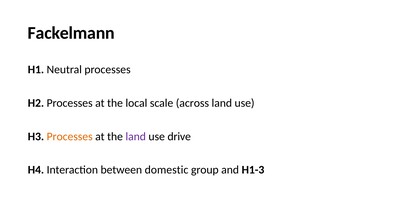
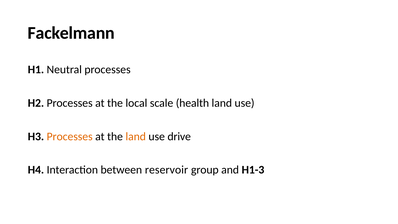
across: across -> health
land at (136, 136) colour: purple -> orange
domestic: domestic -> reservoir
